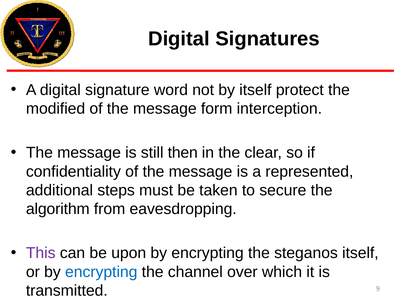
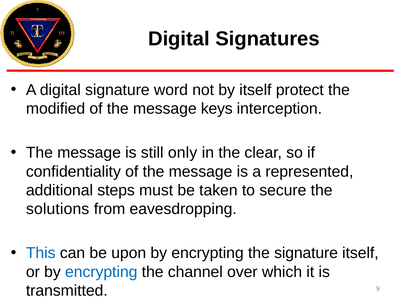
form: form -> keys
then: then -> only
algorithm: algorithm -> solutions
This colour: purple -> blue
the steganos: steganos -> signature
